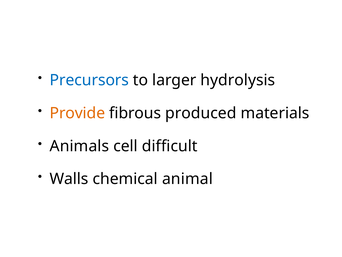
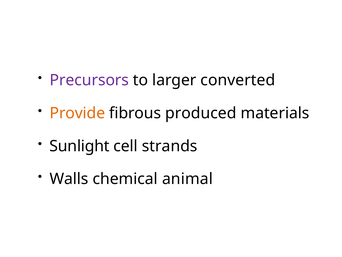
Precursors colour: blue -> purple
hydrolysis: hydrolysis -> converted
Animals: Animals -> Sunlight
difficult: difficult -> strands
